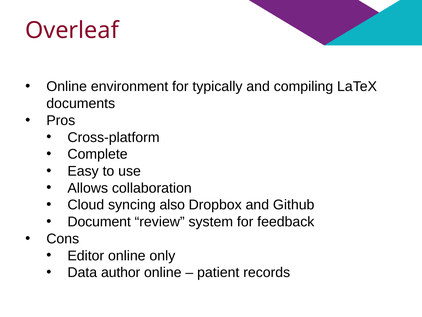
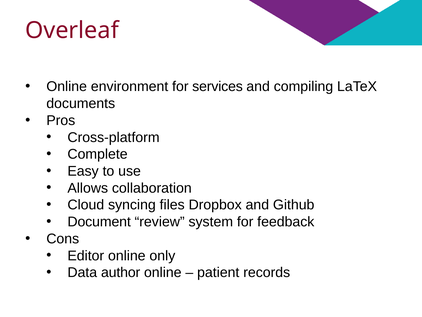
typically: typically -> services
also: also -> files
